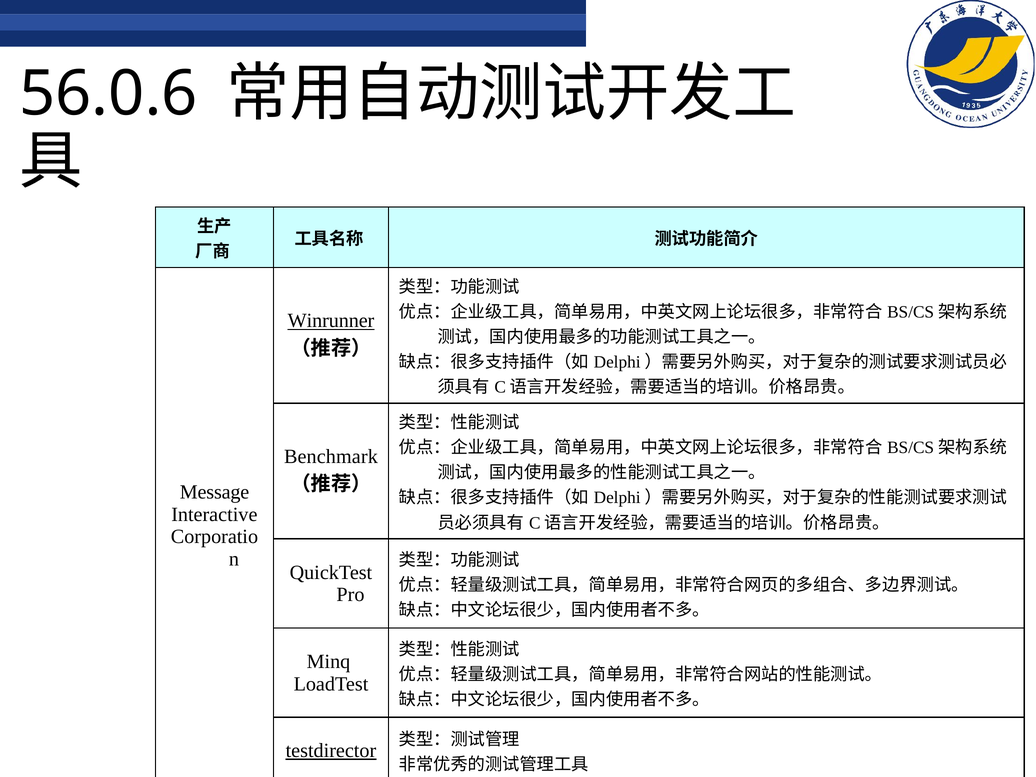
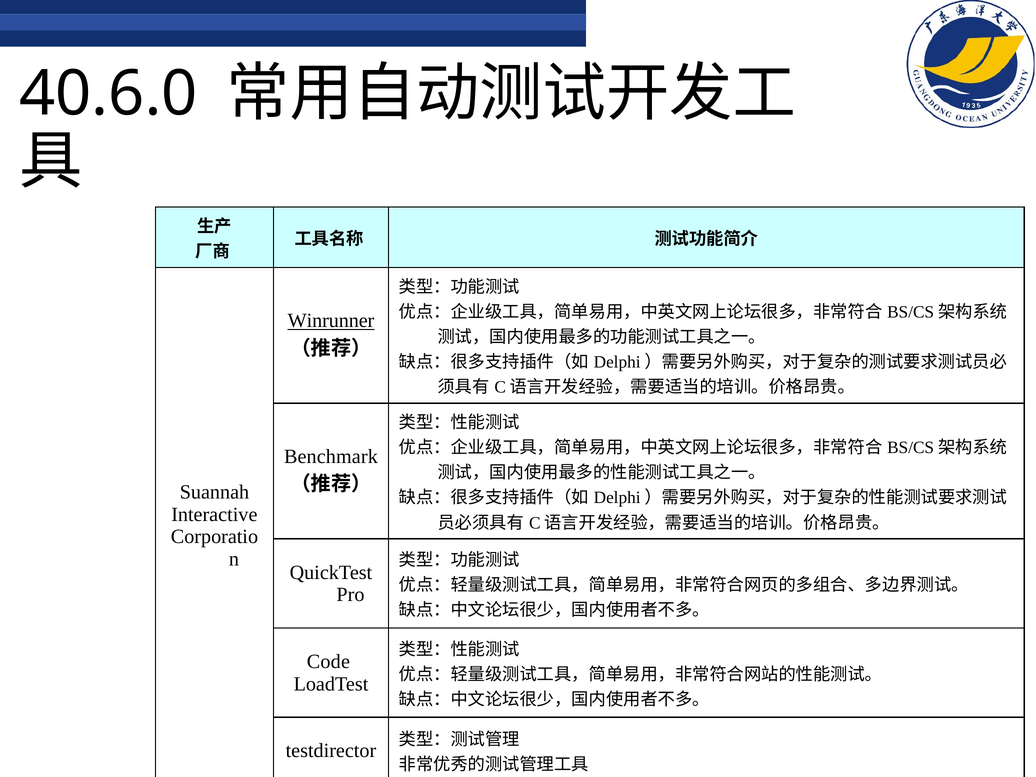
56.0.6: 56.0.6 -> 40.6.0
Message: Message -> Suannah
Minq: Minq -> Code
testdirector underline: present -> none
